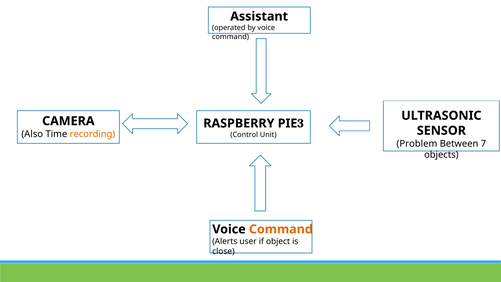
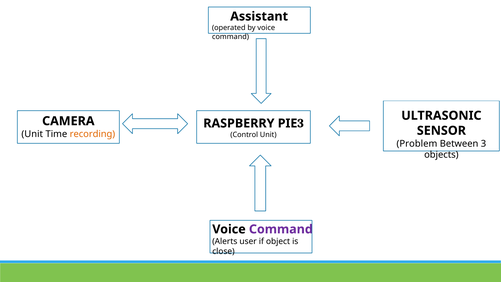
Also at (32, 134): Also -> Unit
Between 7: 7 -> 3
Command at (281, 229) colour: orange -> purple
